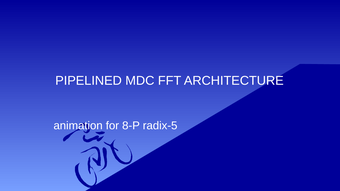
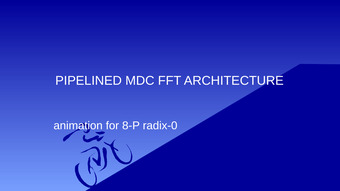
radix-5: radix-5 -> radix-0
